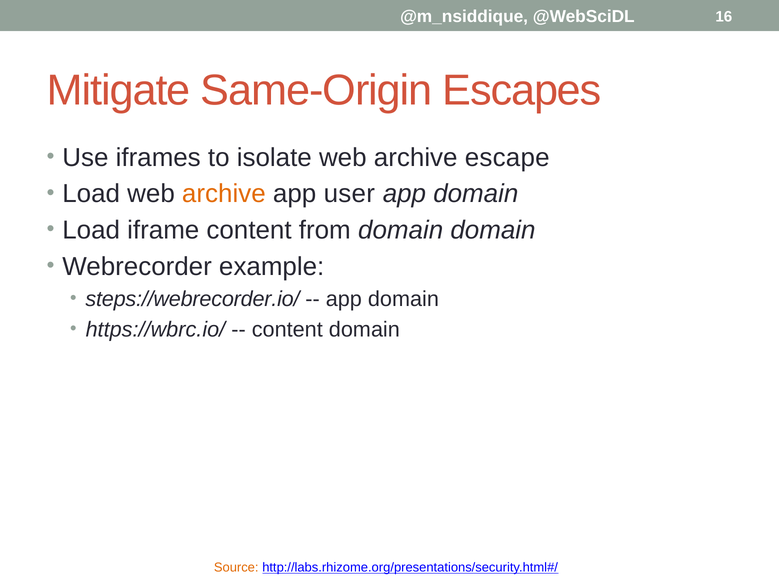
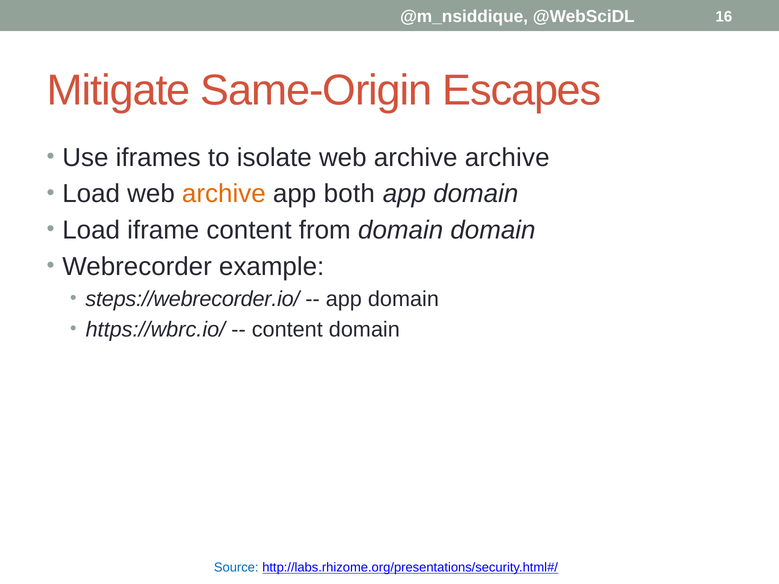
archive escape: escape -> archive
user: user -> both
Source colour: orange -> blue
